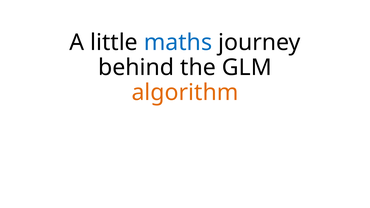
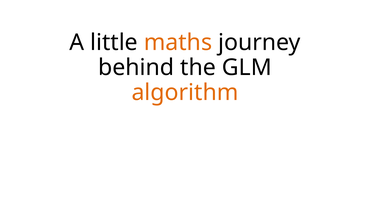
maths colour: blue -> orange
